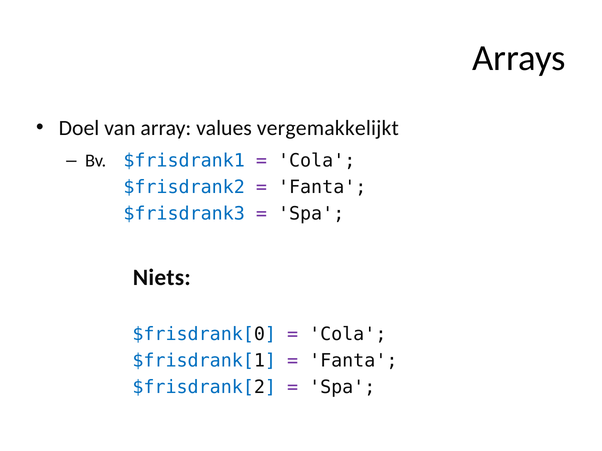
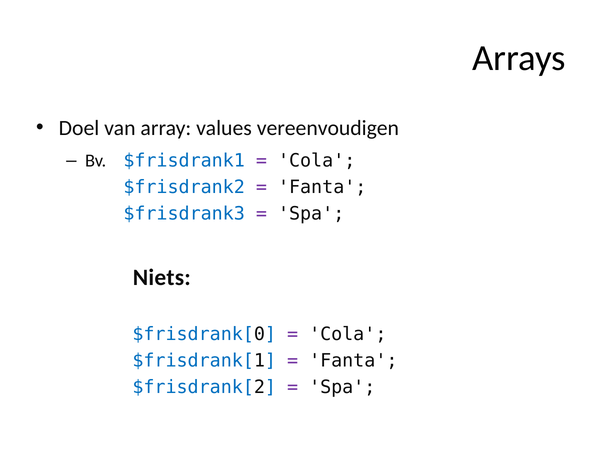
vergemakkelijkt: vergemakkelijkt -> vereenvoudigen
